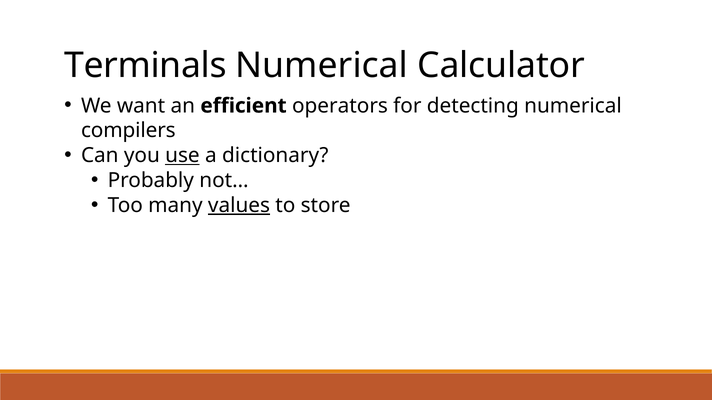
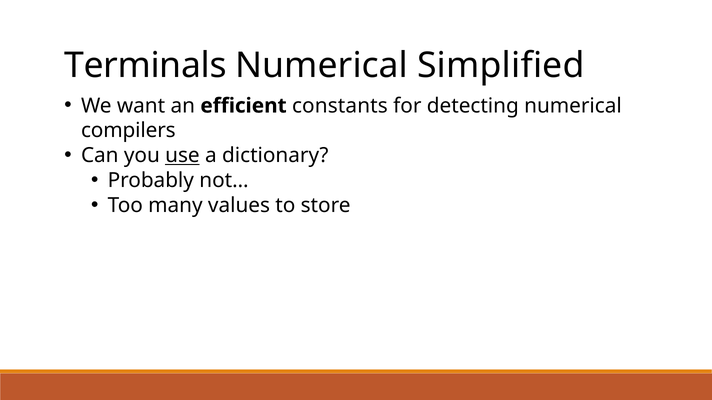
Calculator: Calculator -> Simplified
operators: operators -> constants
values underline: present -> none
